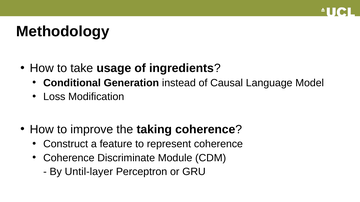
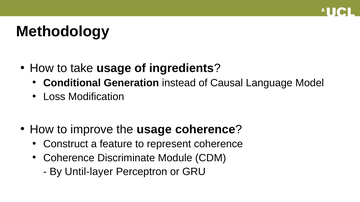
the taking: taking -> usage
